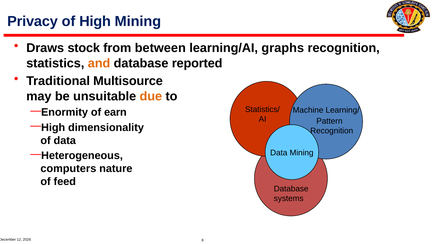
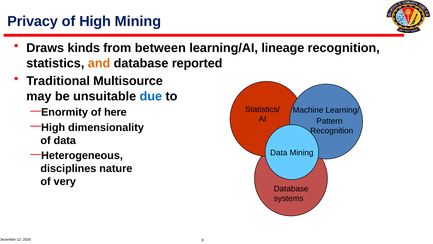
stock: stock -> kinds
graphs: graphs -> lineage
due colour: orange -> blue
earn: earn -> here
computers: computers -> disciplines
feed: feed -> very
